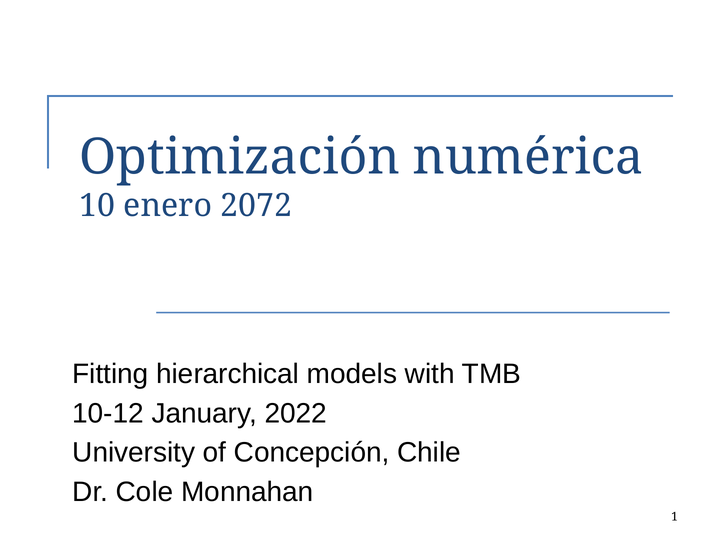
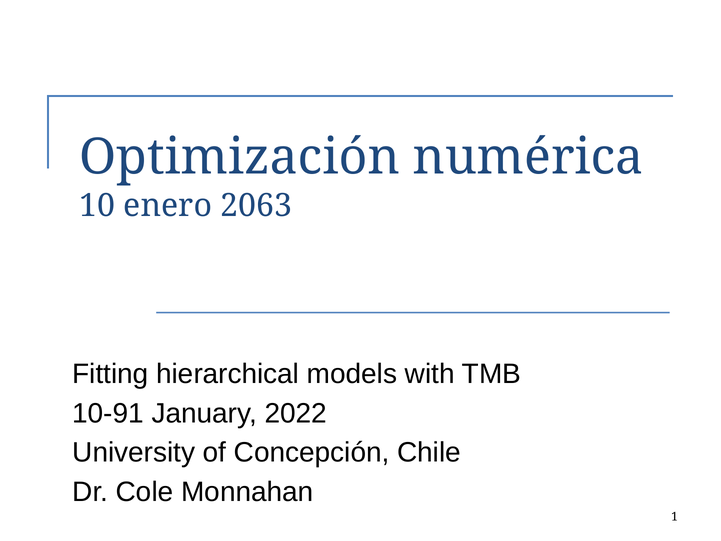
2072: 2072 -> 2063
10-12: 10-12 -> 10-91
